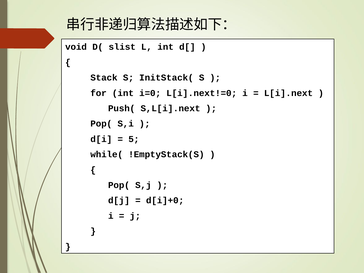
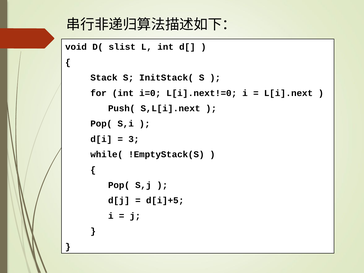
5: 5 -> 3
d[i]+0: d[i]+0 -> d[i]+5
